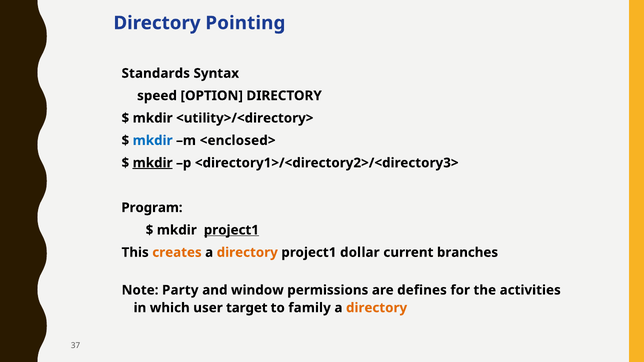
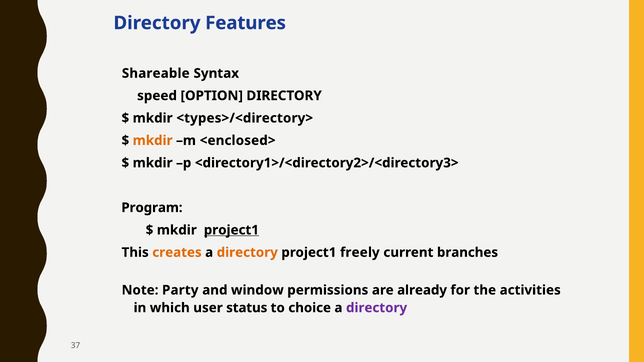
Pointing: Pointing -> Features
Standards: Standards -> Shareable
<utility>/<directory>: <utility>/<directory> -> <types>/<directory>
mkdir at (153, 141) colour: blue -> orange
mkdir at (153, 163) underline: present -> none
dollar: dollar -> freely
defines: defines -> already
target: target -> status
family: family -> choice
directory at (377, 308) colour: orange -> purple
